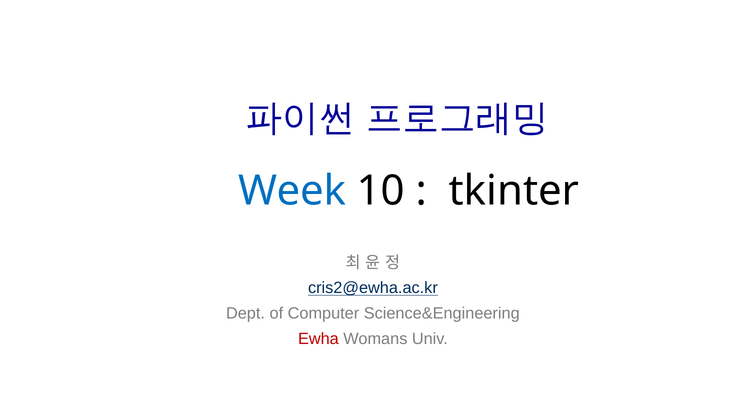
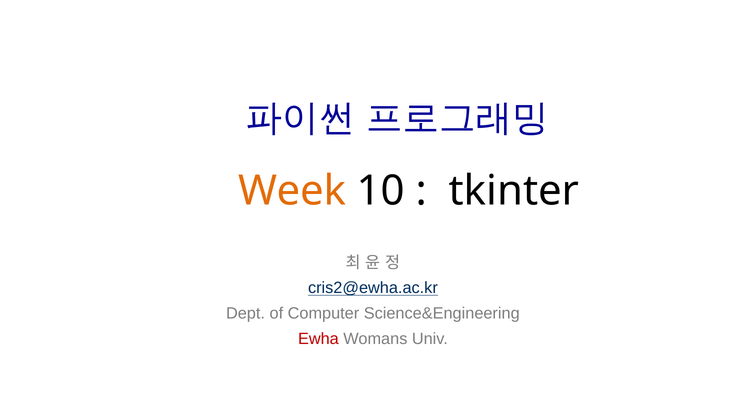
Week colour: blue -> orange
